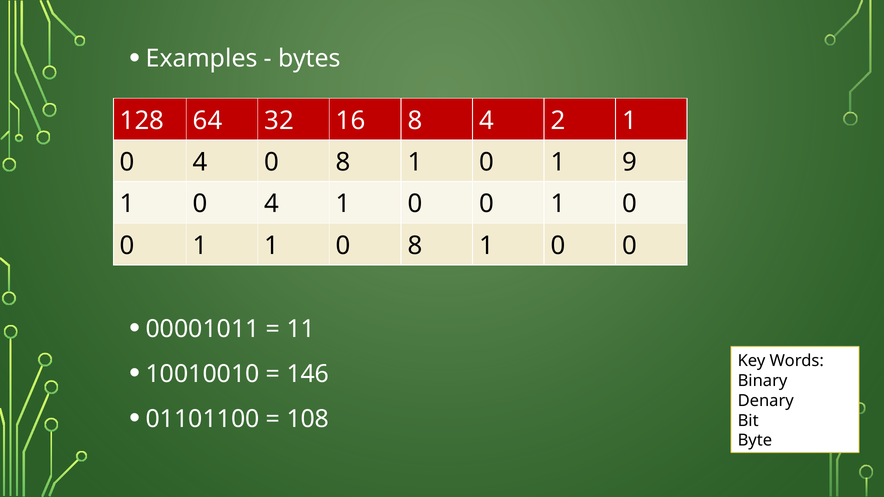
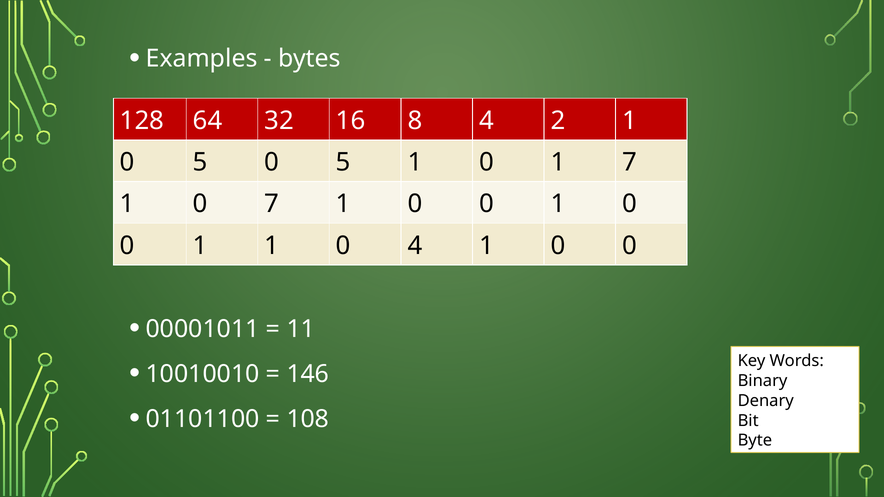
4 at (200, 162): 4 -> 5
8 at (343, 162): 8 -> 5
1 9: 9 -> 7
4 at (272, 204): 4 -> 7
1 0 8: 8 -> 4
